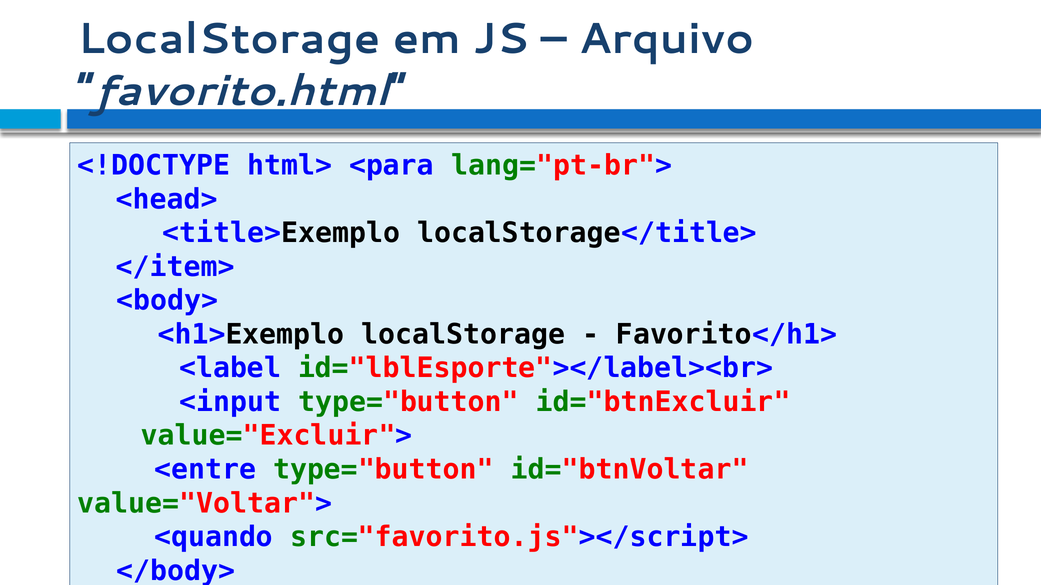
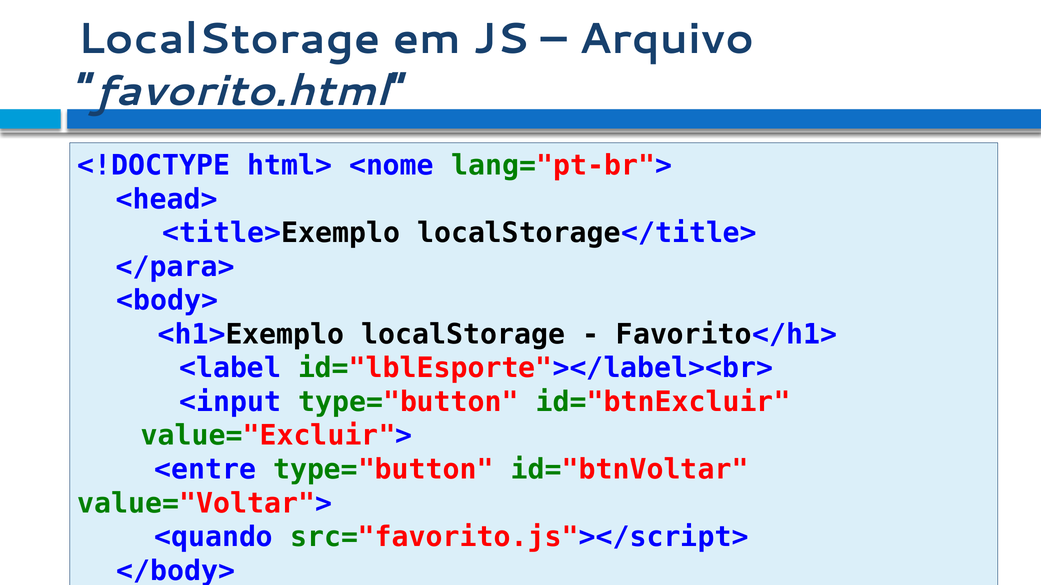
<para: <para -> <nome
</item>: </item> -> </para>
